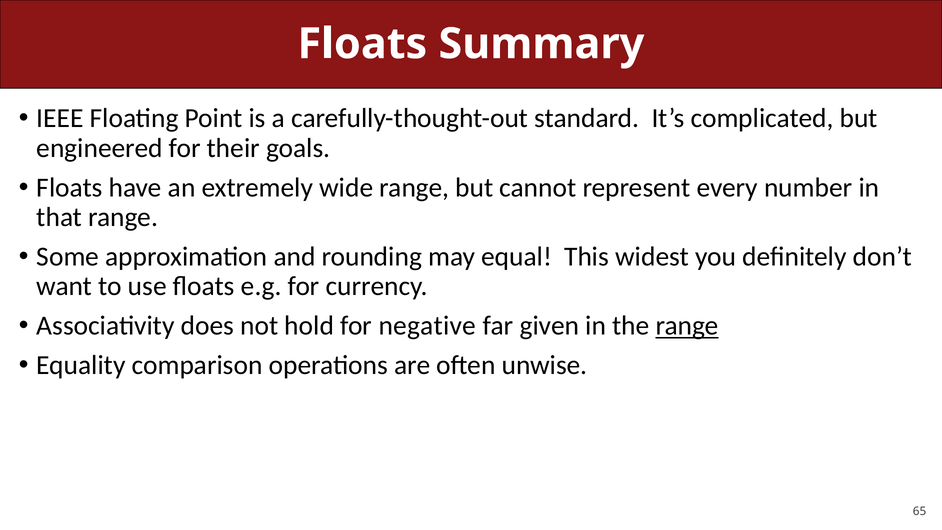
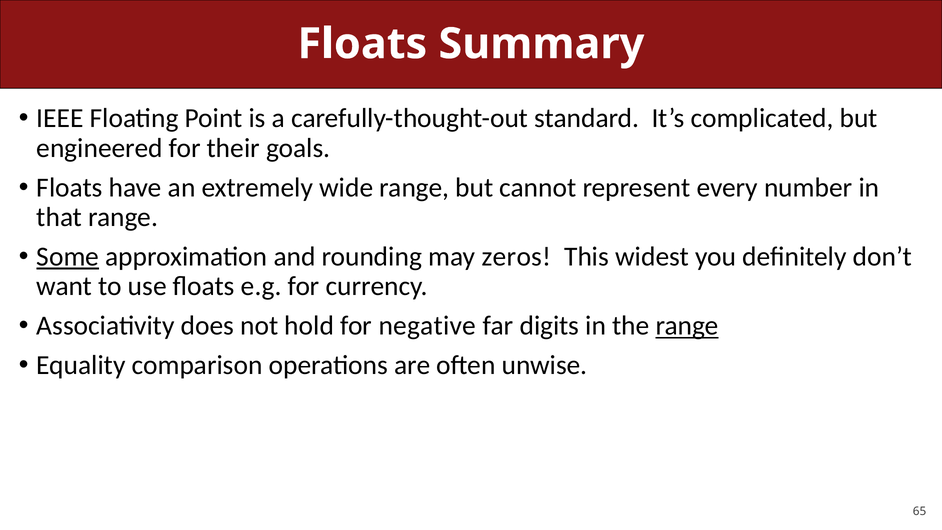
Some underline: none -> present
equal: equal -> zeros
given: given -> digits
